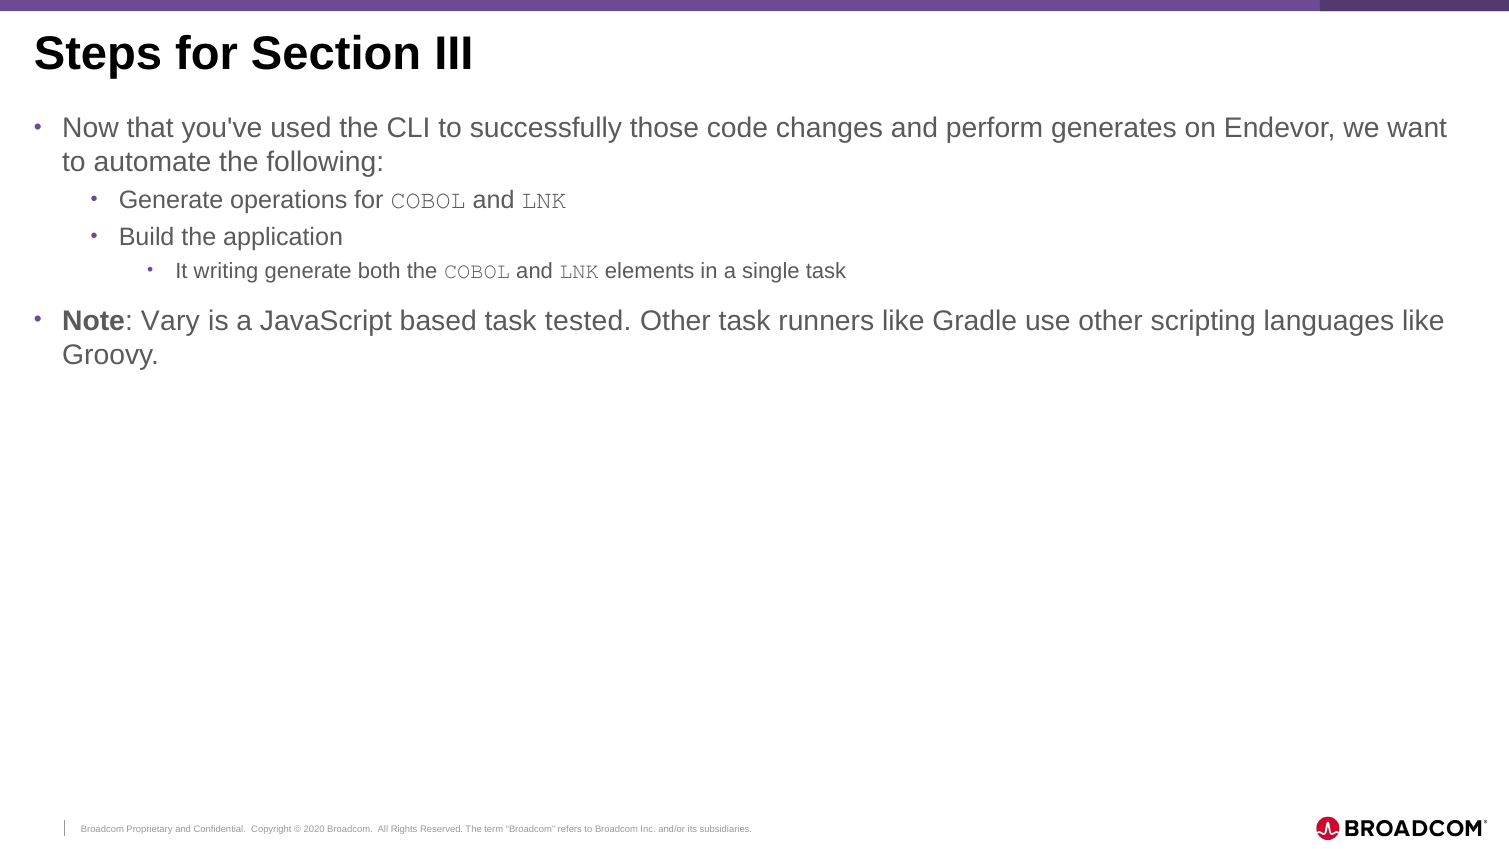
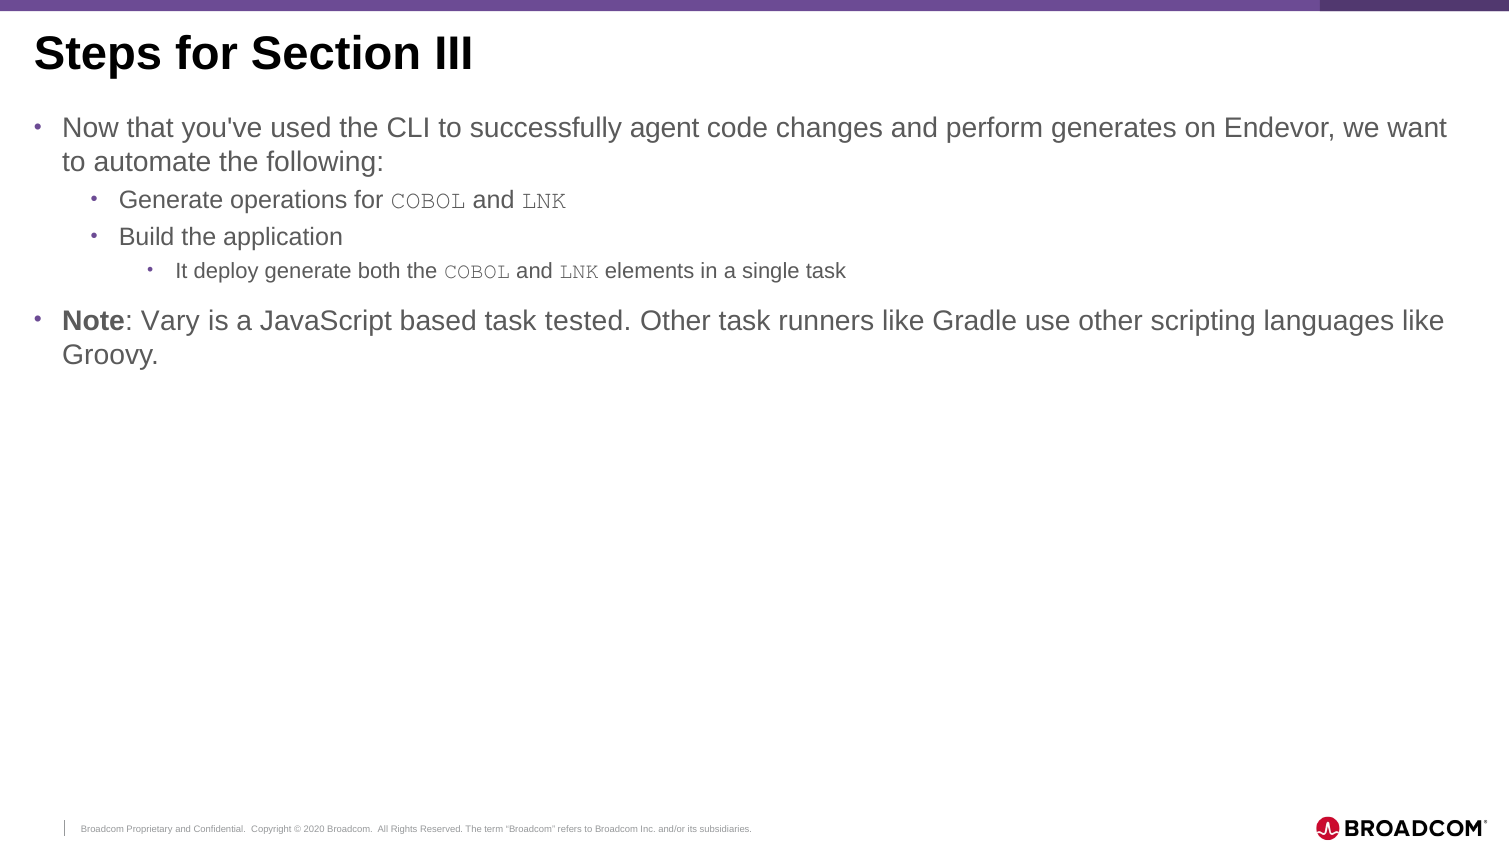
those: those -> agent
writing: writing -> deploy
